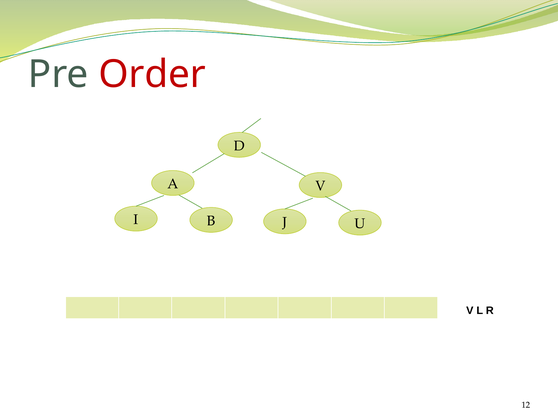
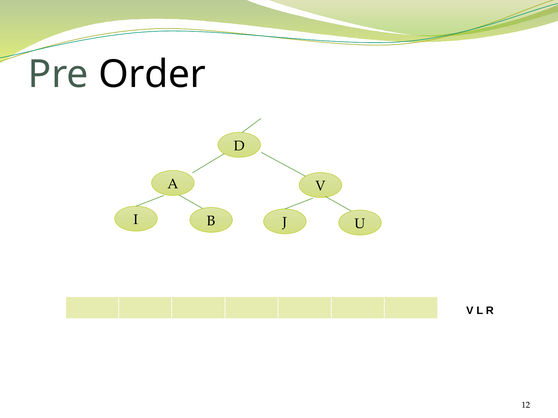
Order colour: red -> black
